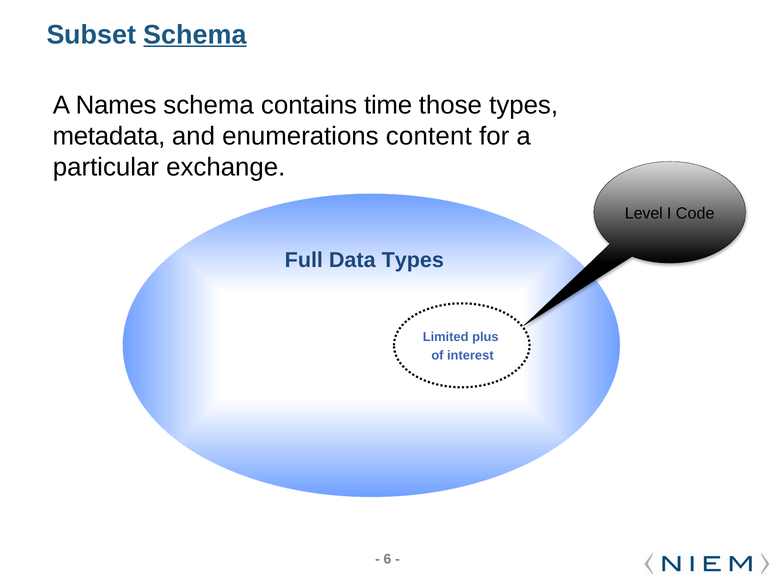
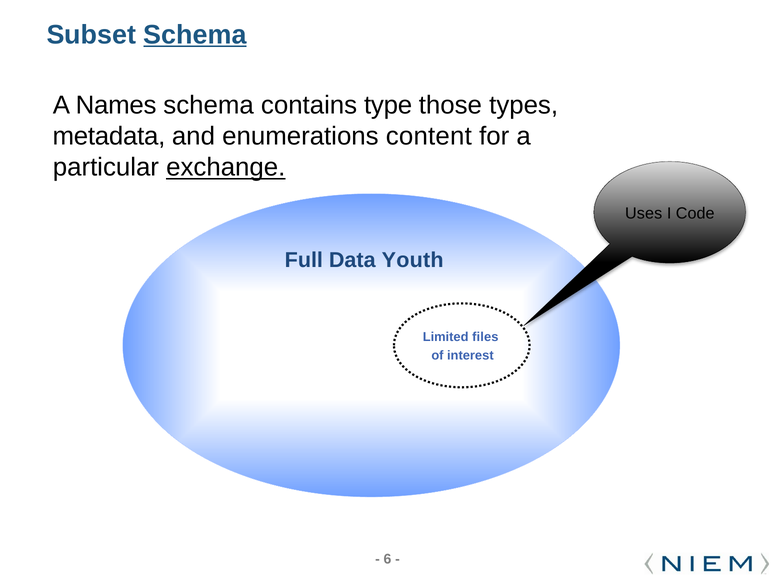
time: time -> type
exchange underline: none -> present
Level: Level -> Uses
Data Types: Types -> Youth
plus: plus -> files
